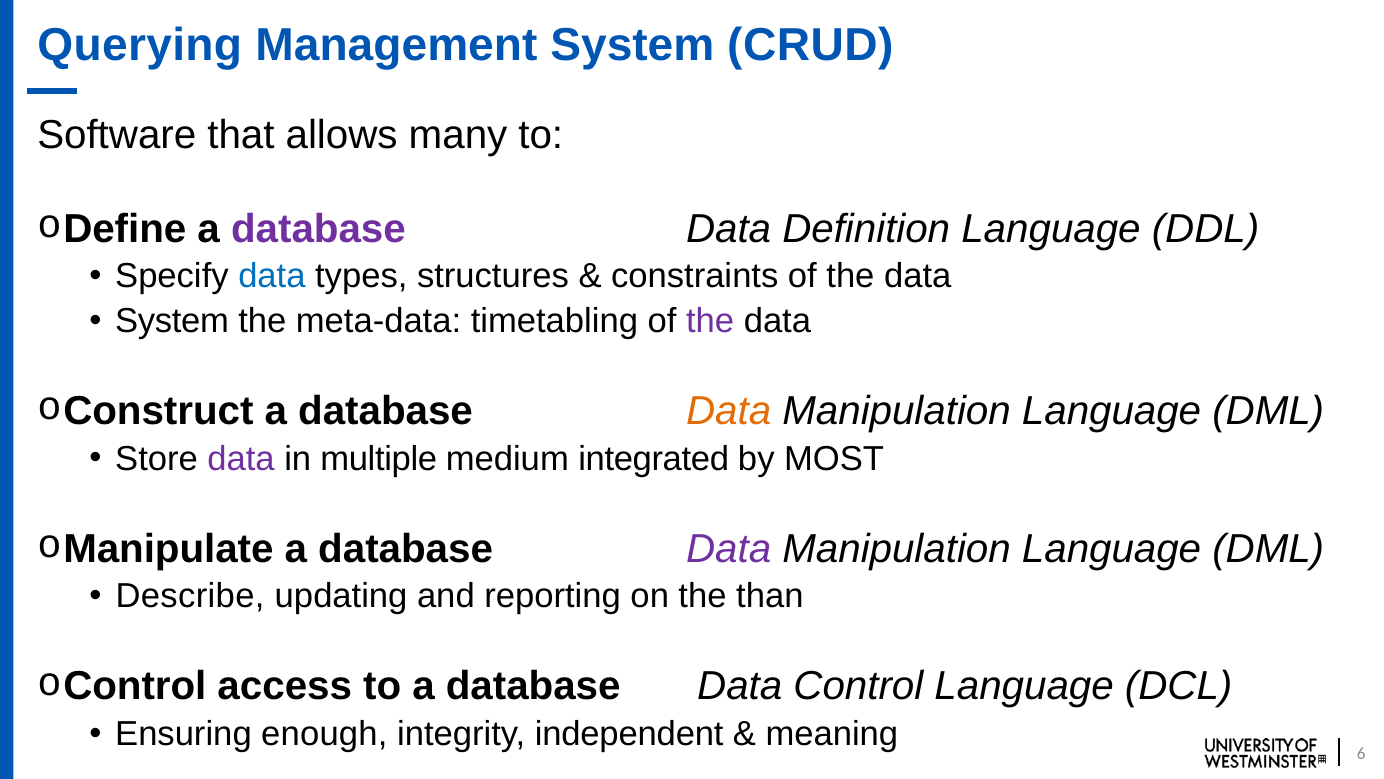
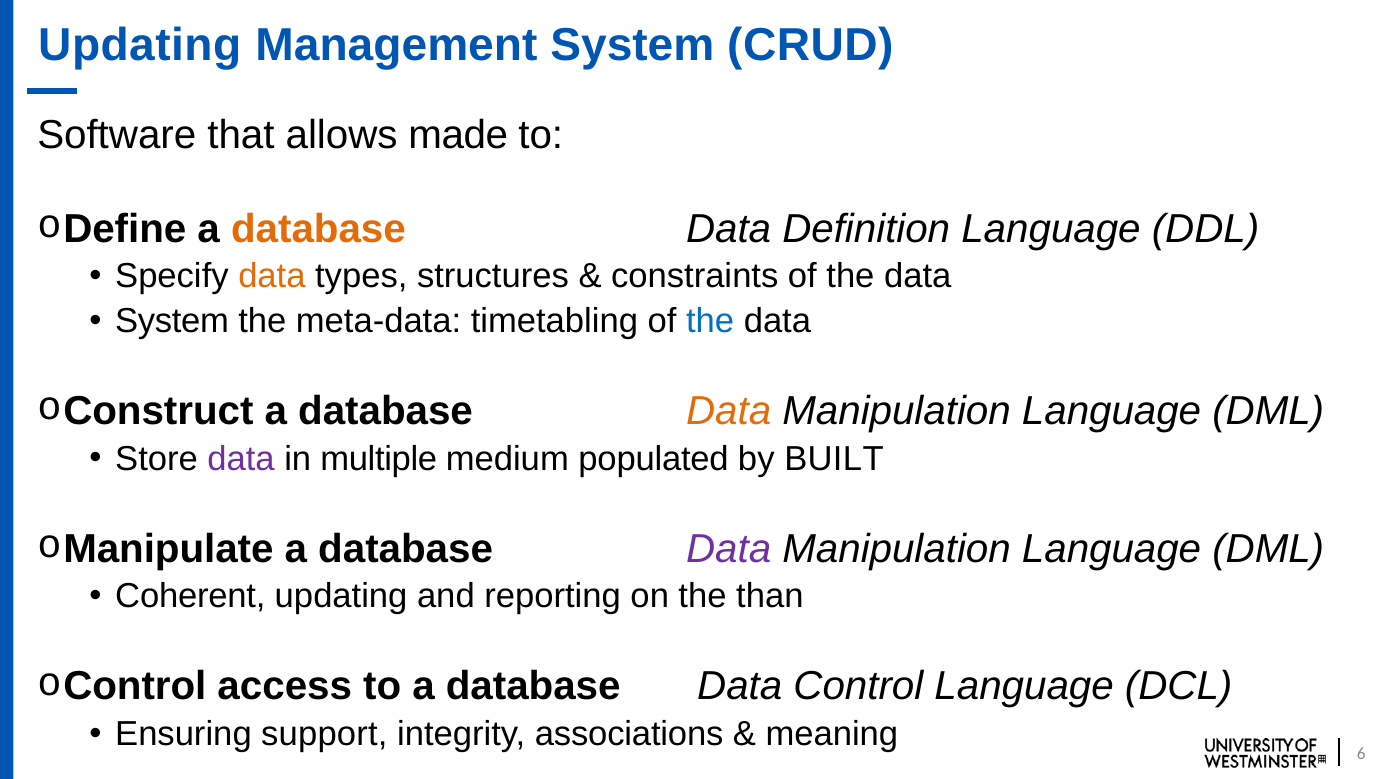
Querying at (140, 45): Querying -> Updating
many: many -> made
database at (318, 229) colour: purple -> orange
data at (272, 276) colour: blue -> orange
the at (710, 321) colour: purple -> blue
integrated: integrated -> populated
MOST: MOST -> BUILT
Describe: Describe -> Coherent
enough: enough -> support
independent: independent -> associations
